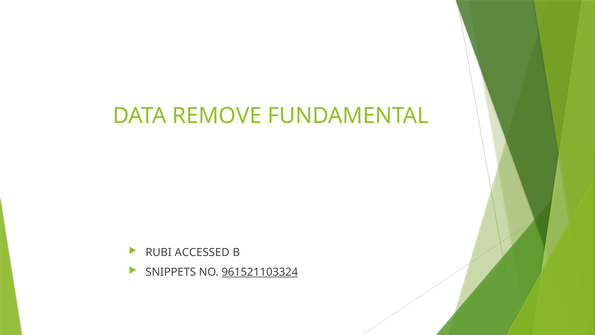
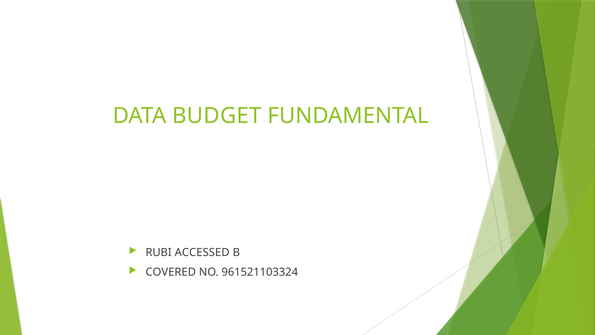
REMOVE: REMOVE -> BUDGET
SNIPPETS: SNIPPETS -> COVERED
961521103324 underline: present -> none
